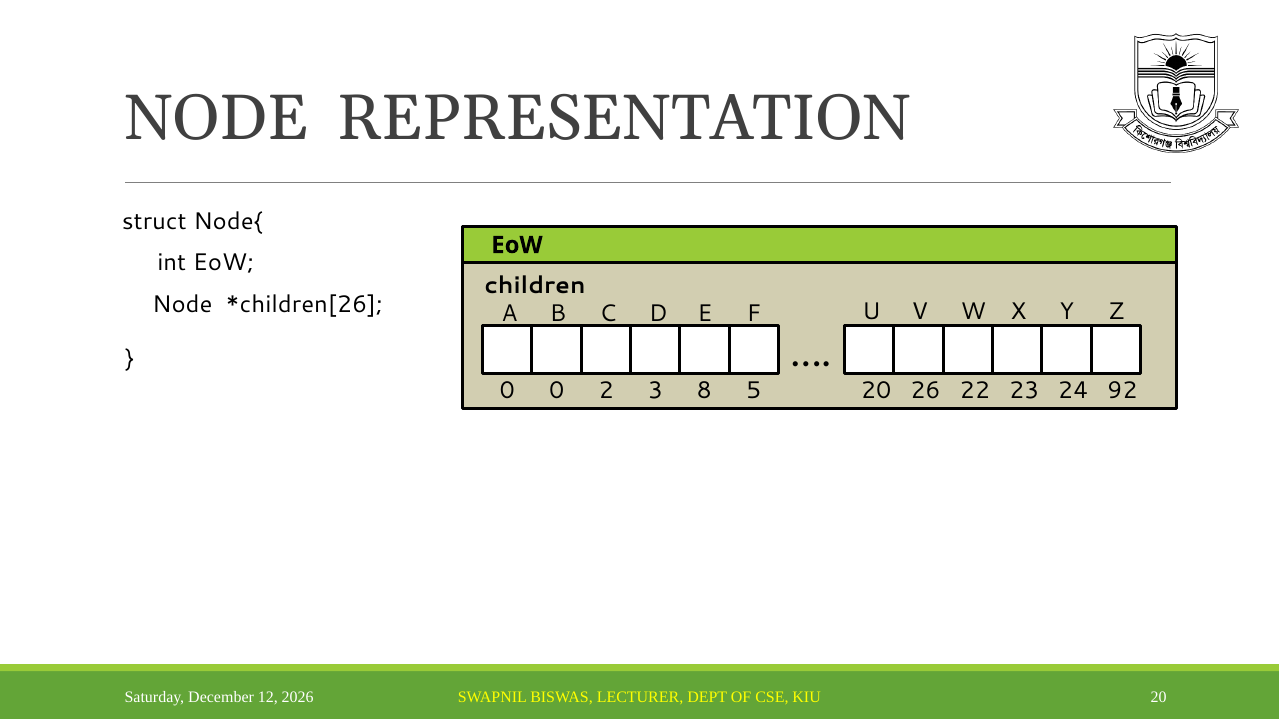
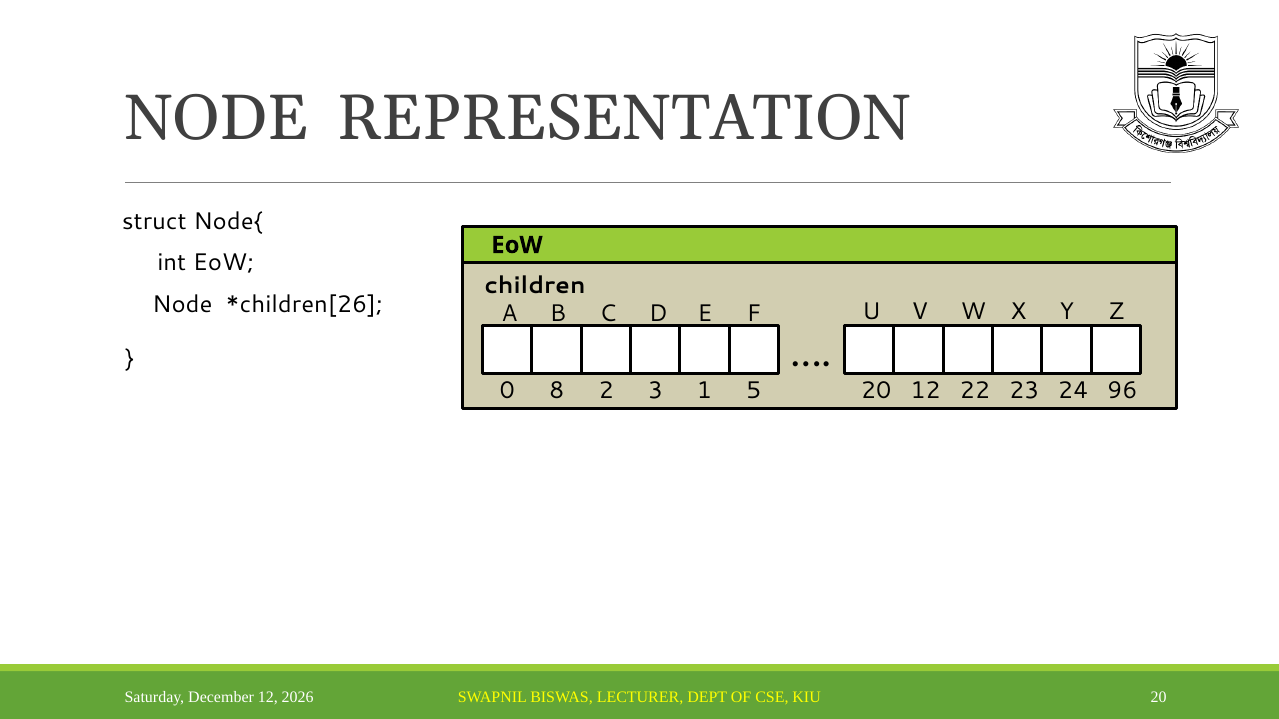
0 0: 0 -> 8
8: 8 -> 1
20 26: 26 -> 12
92: 92 -> 96
